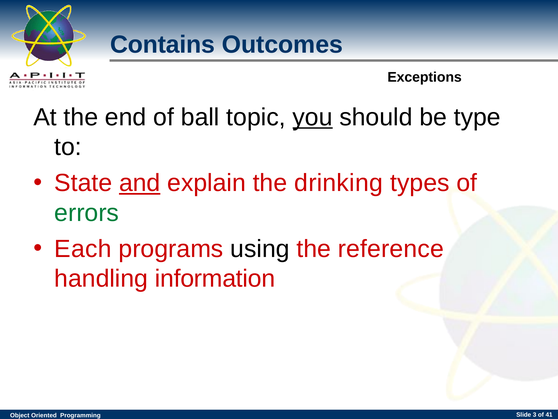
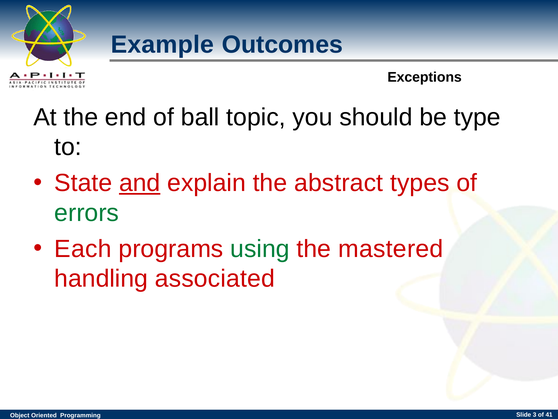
Contains: Contains -> Example
you underline: present -> none
drinking: drinking -> abstract
using colour: black -> green
reference: reference -> mastered
information: information -> associated
